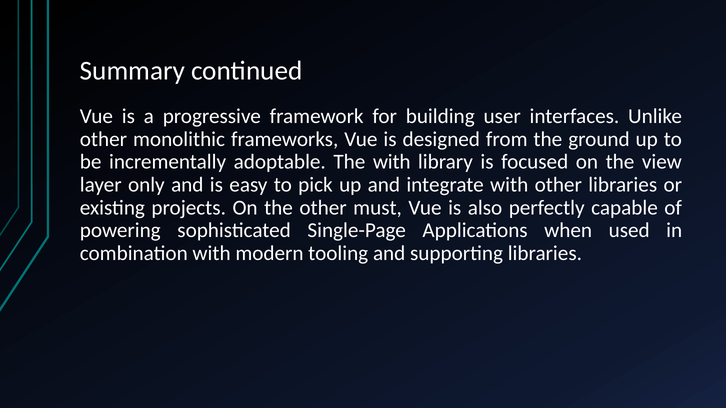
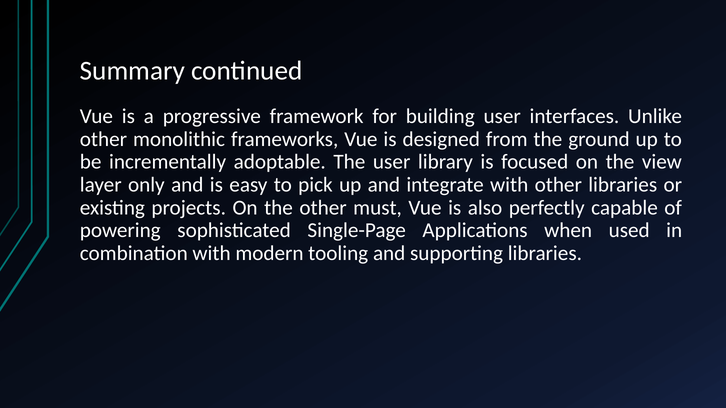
The with: with -> user
